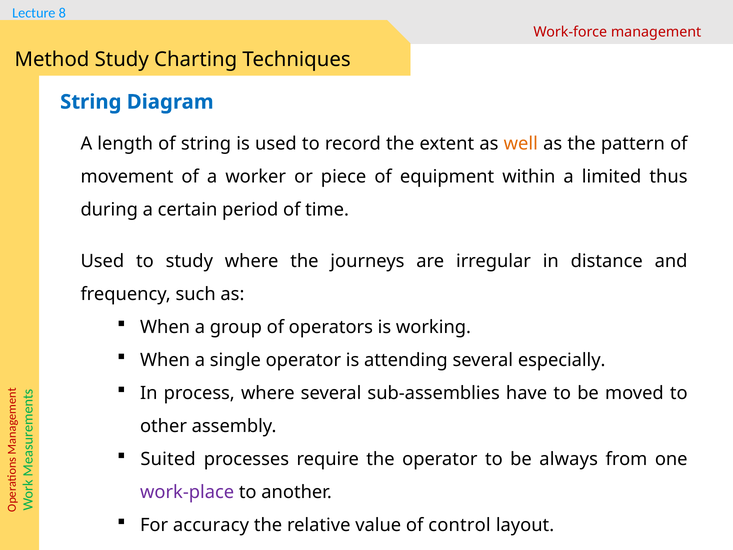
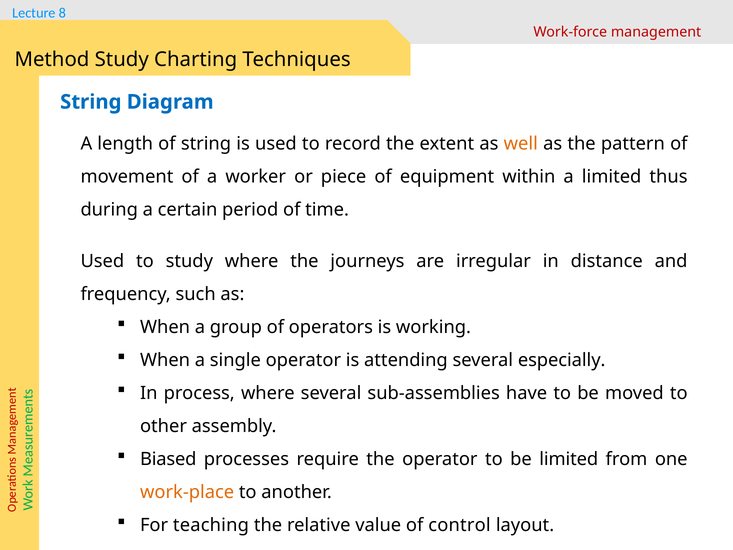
Suited: Suited -> Biased
be always: always -> limited
work-place colour: purple -> orange
accuracy: accuracy -> teaching
